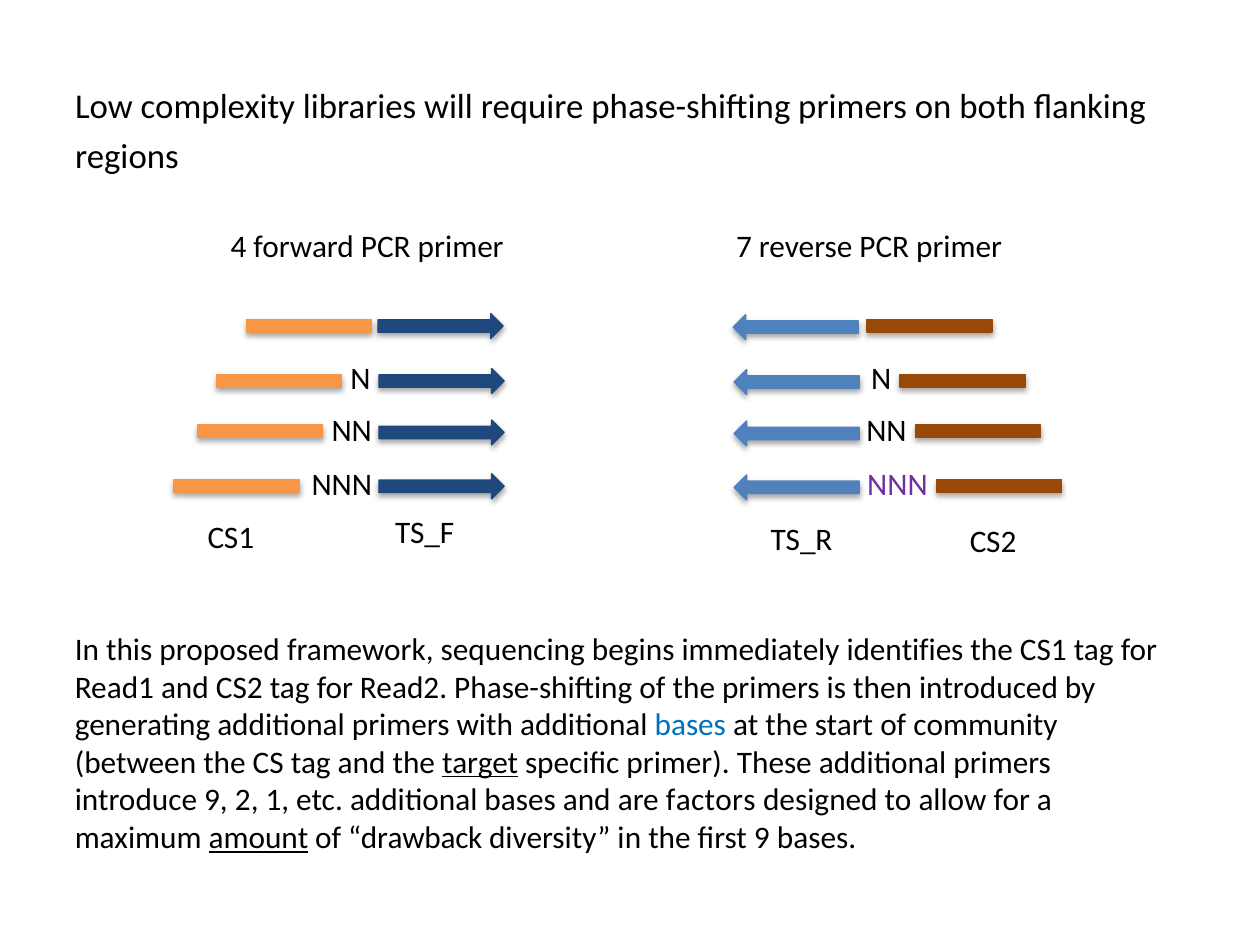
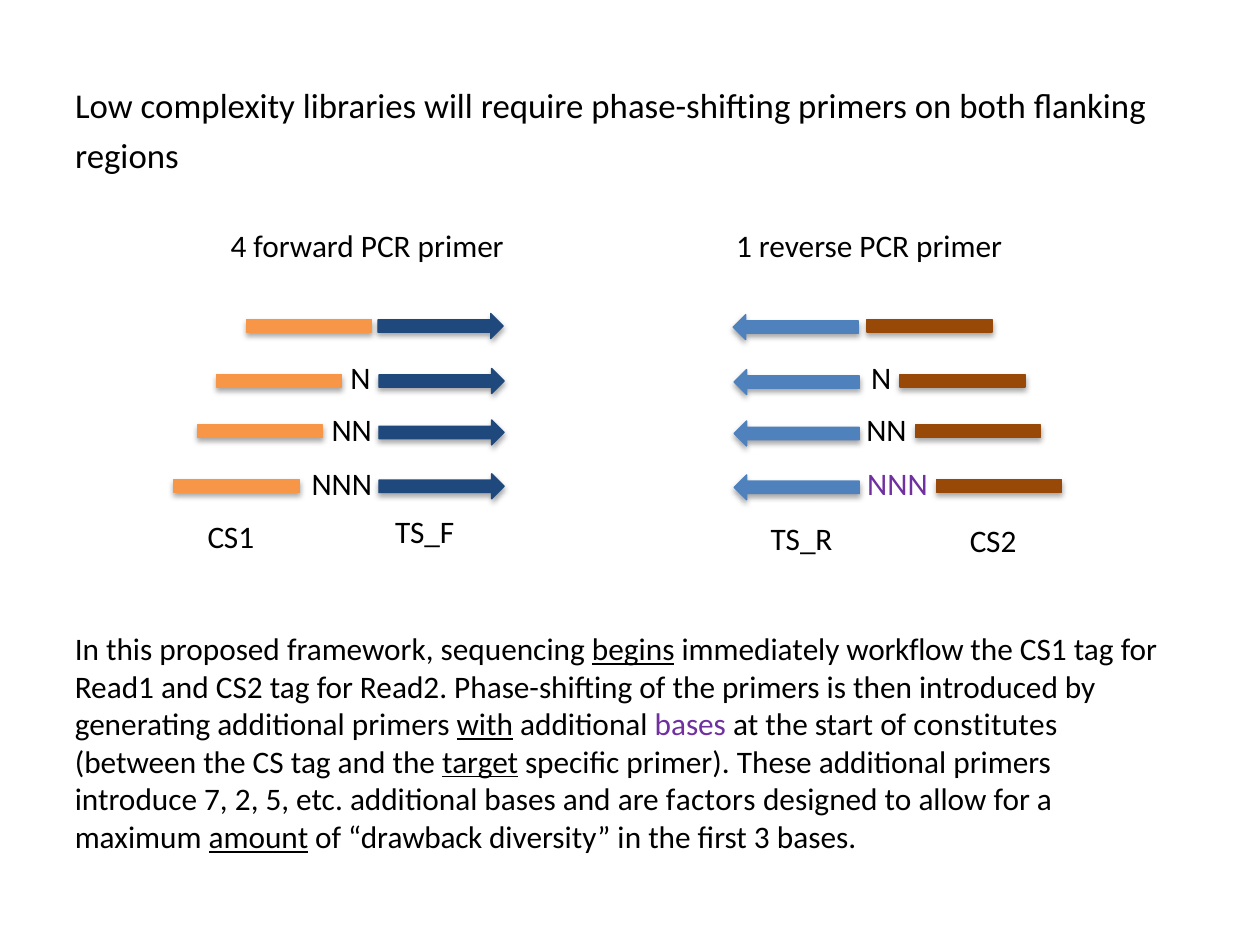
7: 7 -> 1
begins underline: none -> present
identifies: identifies -> workflow
with underline: none -> present
bases at (690, 725) colour: blue -> purple
community: community -> constitutes
introduce 9: 9 -> 7
1: 1 -> 5
first 9: 9 -> 3
